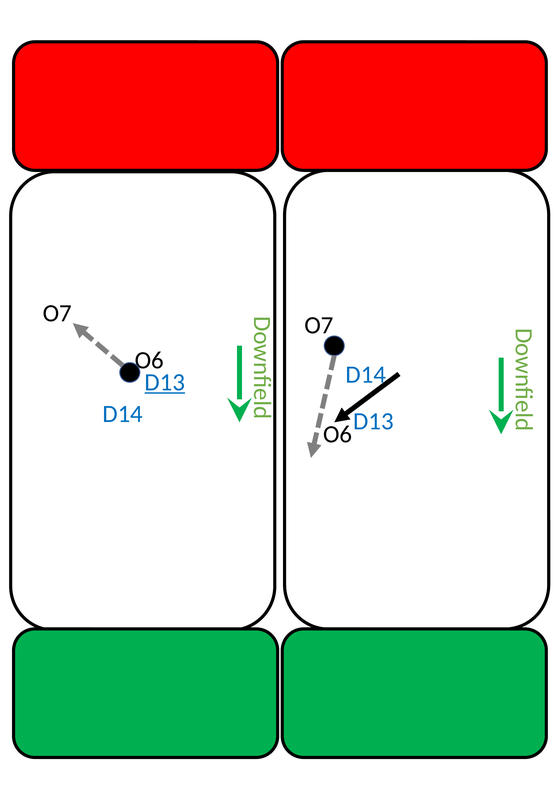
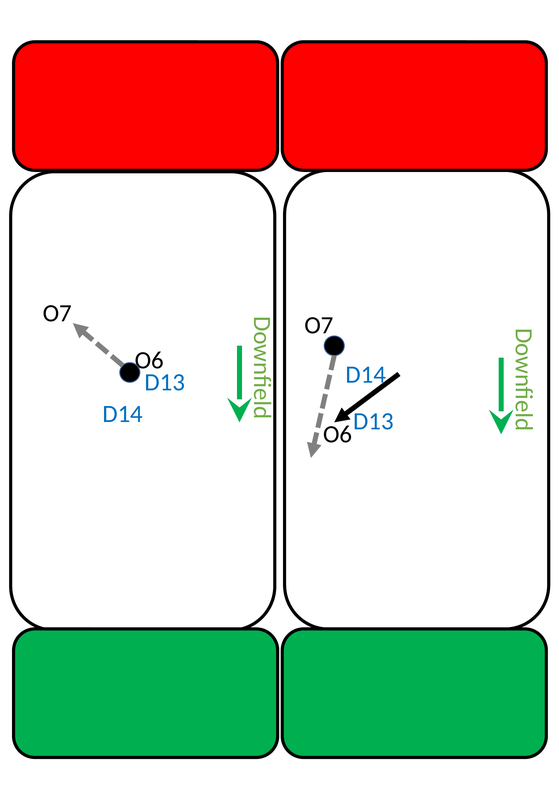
D13 at (165, 382) underline: present -> none
